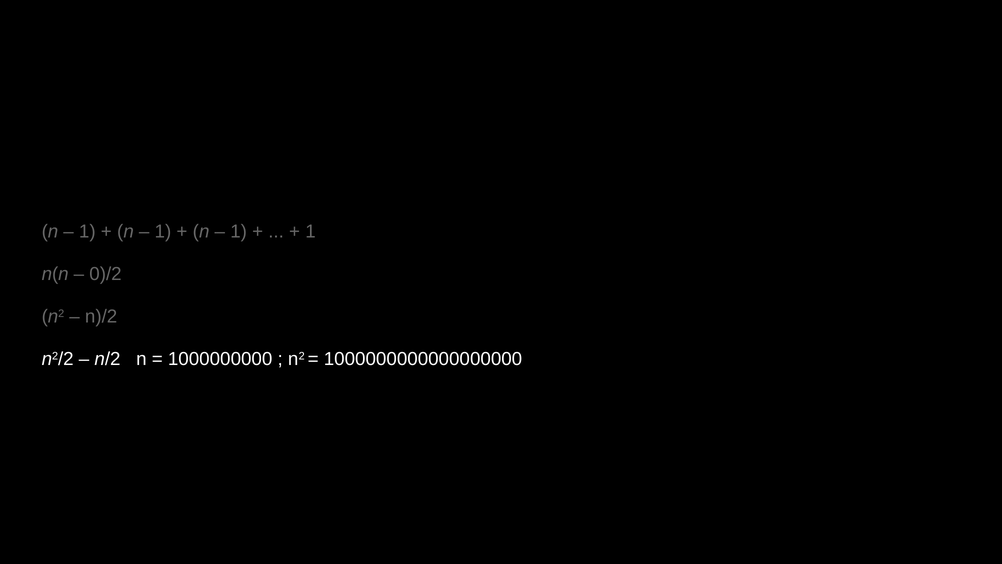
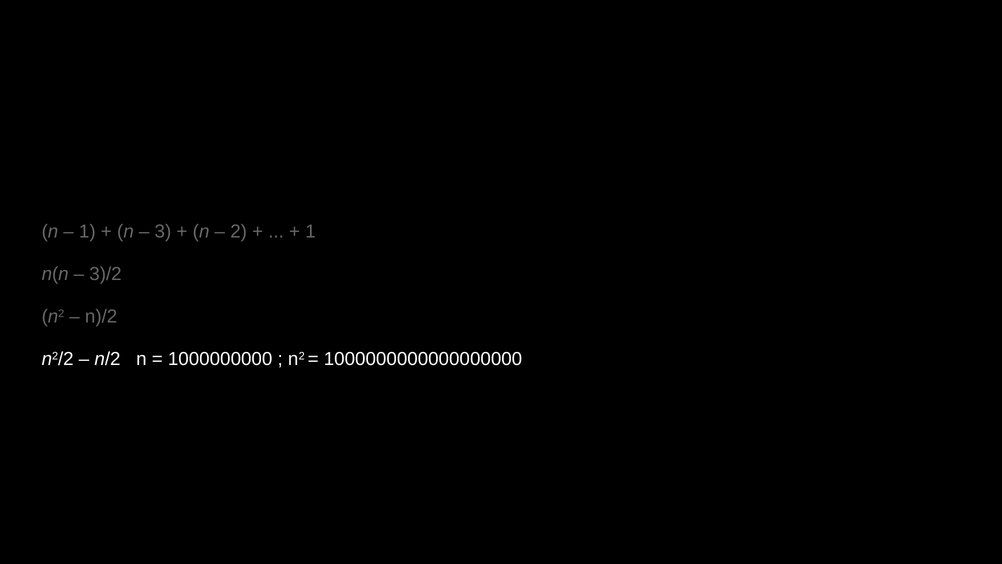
1 at (163, 232): 1 -> 3
1 at (239, 232): 1 -> 2
0)/2: 0)/2 -> 3)/2
